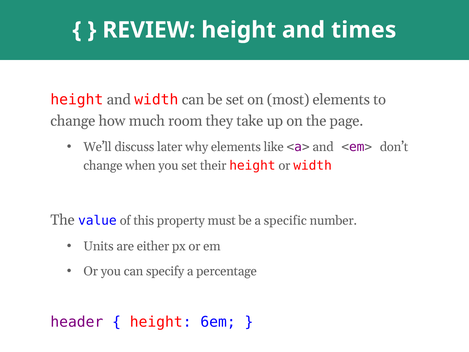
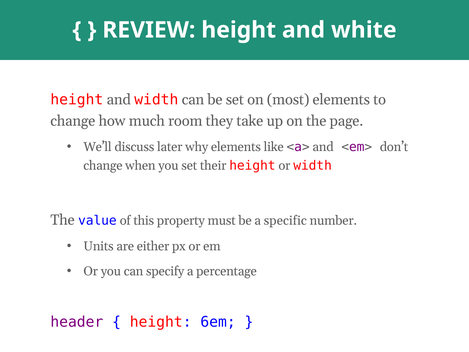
times: times -> white
